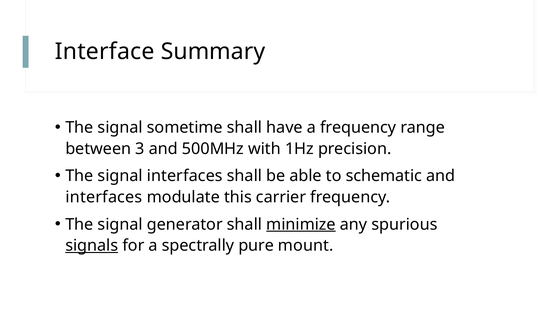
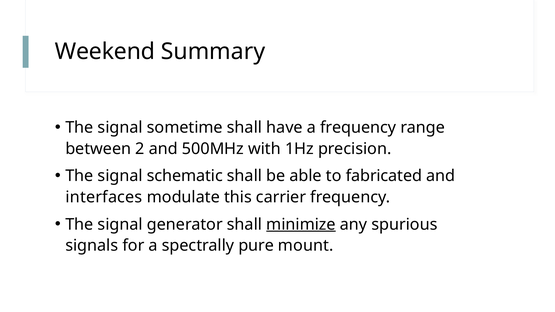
Interface: Interface -> Weekend
3: 3 -> 2
signal interfaces: interfaces -> schematic
schematic: schematic -> fabricated
signals underline: present -> none
